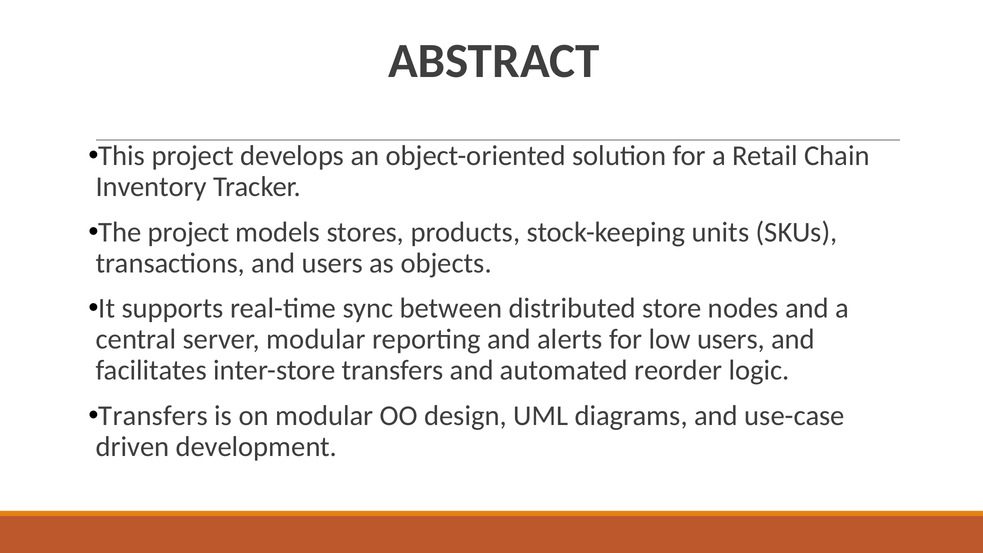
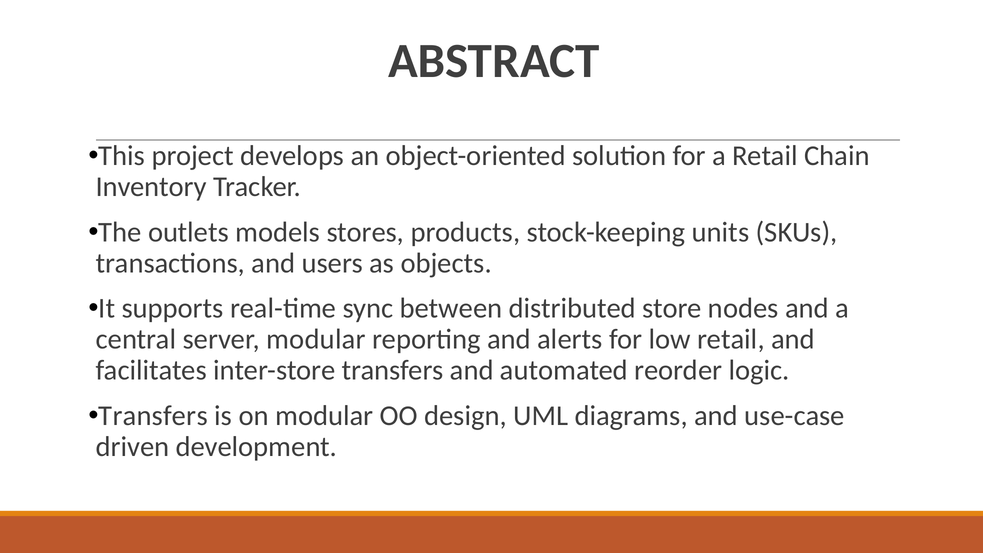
The project: project -> outlets
low users: users -> retail
